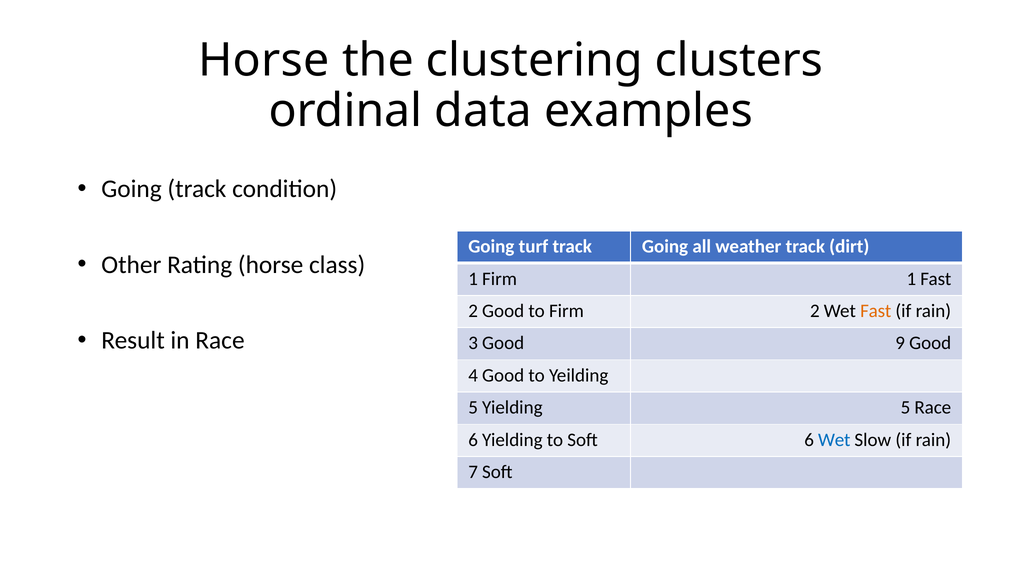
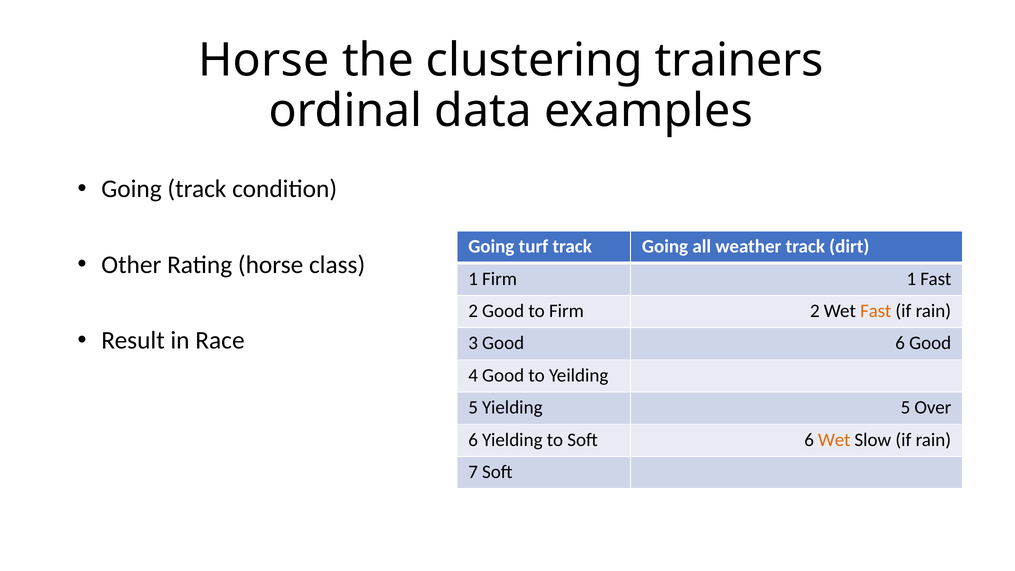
clusters: clusters -> trainers
Good 9: 9 -> 6
5 Race: Race -> Over
Wet at (834, 440) colour: blue -> orange
